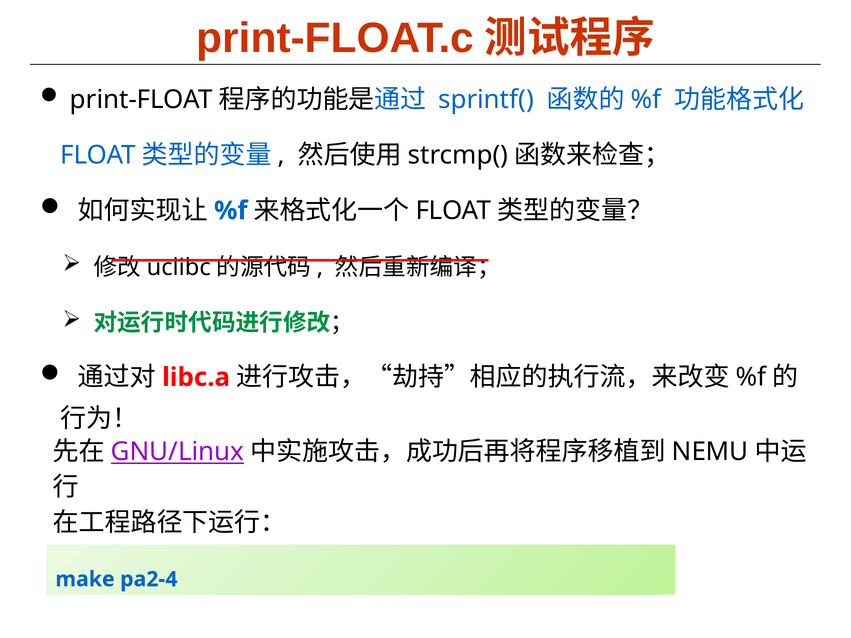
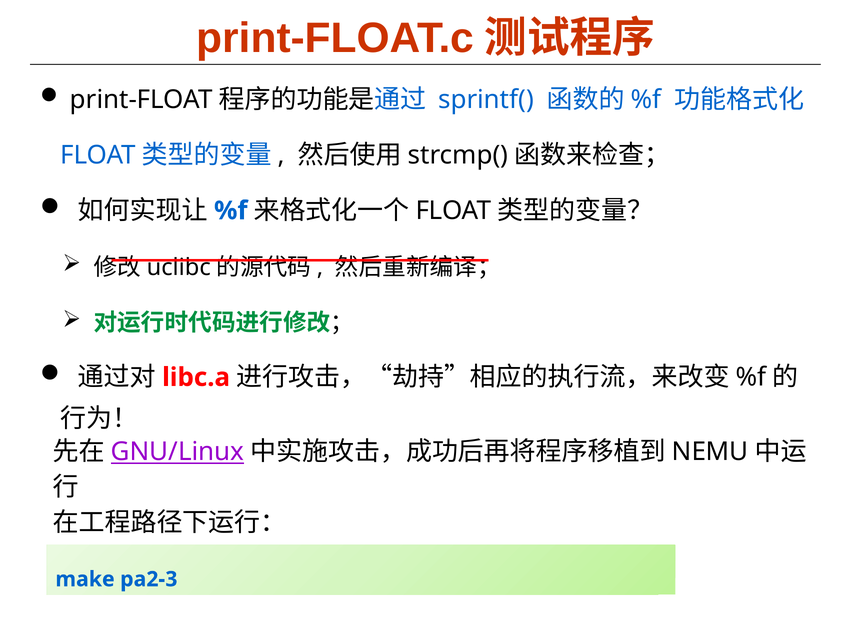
pa2-4: pa2-4 -> pa2-3
